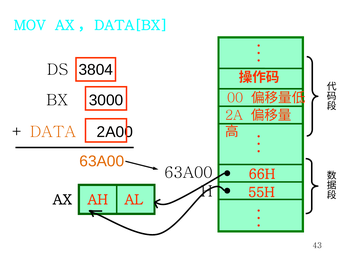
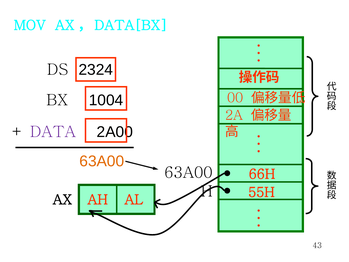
3804: 3804 -> 2324
3000: 3000 -> 1004
DATA colour: orange -> purple
